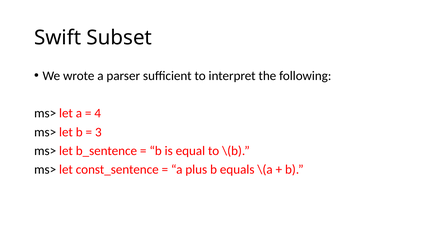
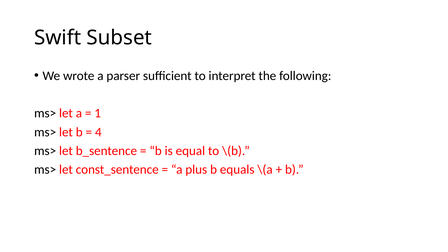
4: 4 -> 1
3: 3 -> 4
